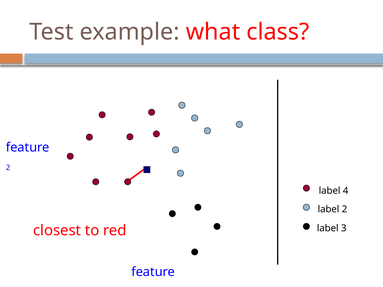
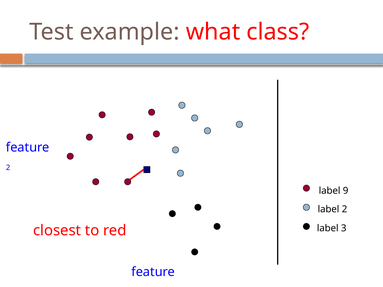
4: 4 -> 9
